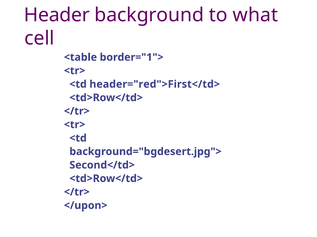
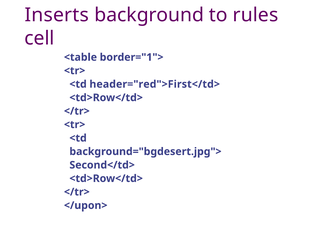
Header: Header -> Inserts
what: what -> rules
